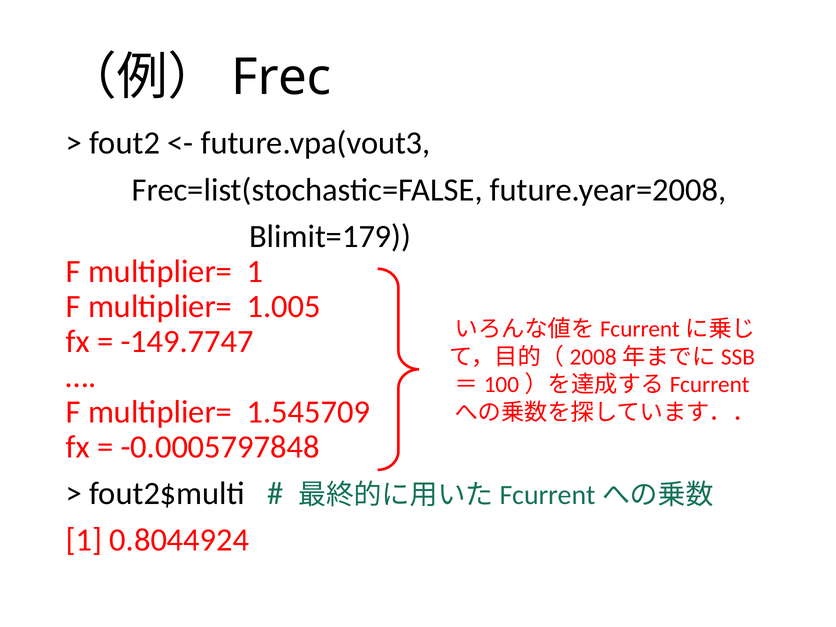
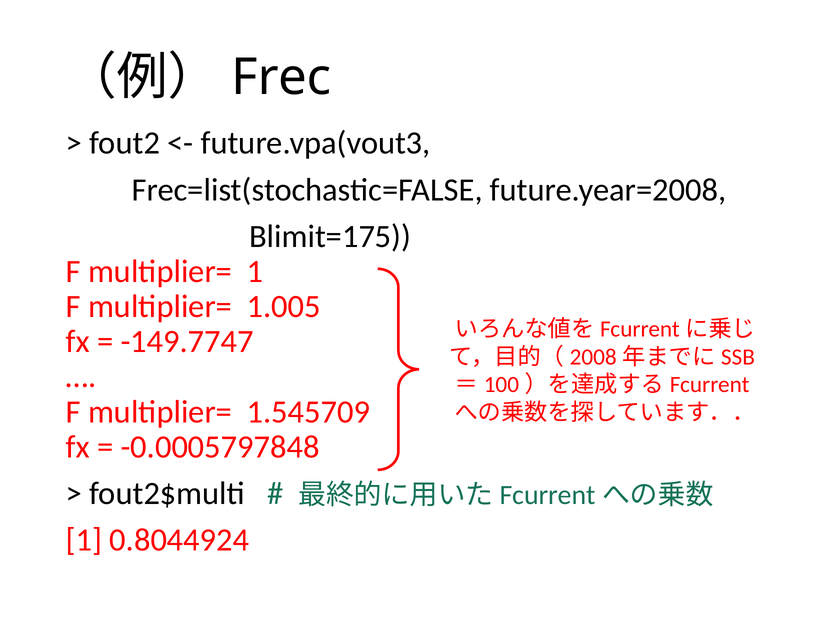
Blimit=179: Blimit=179 -> Blimit=175
